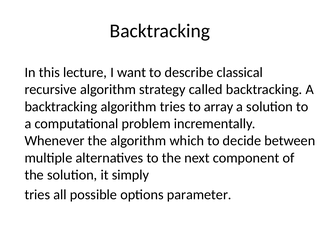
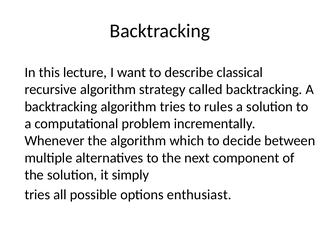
array: array -> rules
parameter: parameter -> enthusiast
